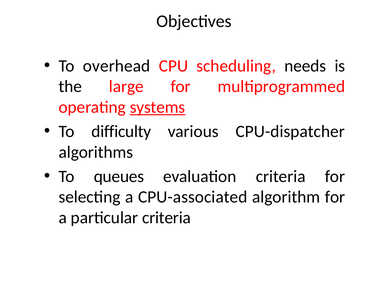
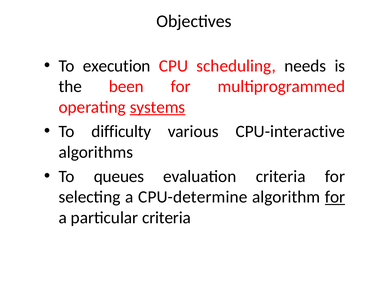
overhead: overhead -> execution
large: large -> been
CPU-dispatcher: CPU-dispatcher -> CPU-interactive
CPU-associated: CPU-associated -> CPU-determine
for at (335, 197) underline: none -> present
